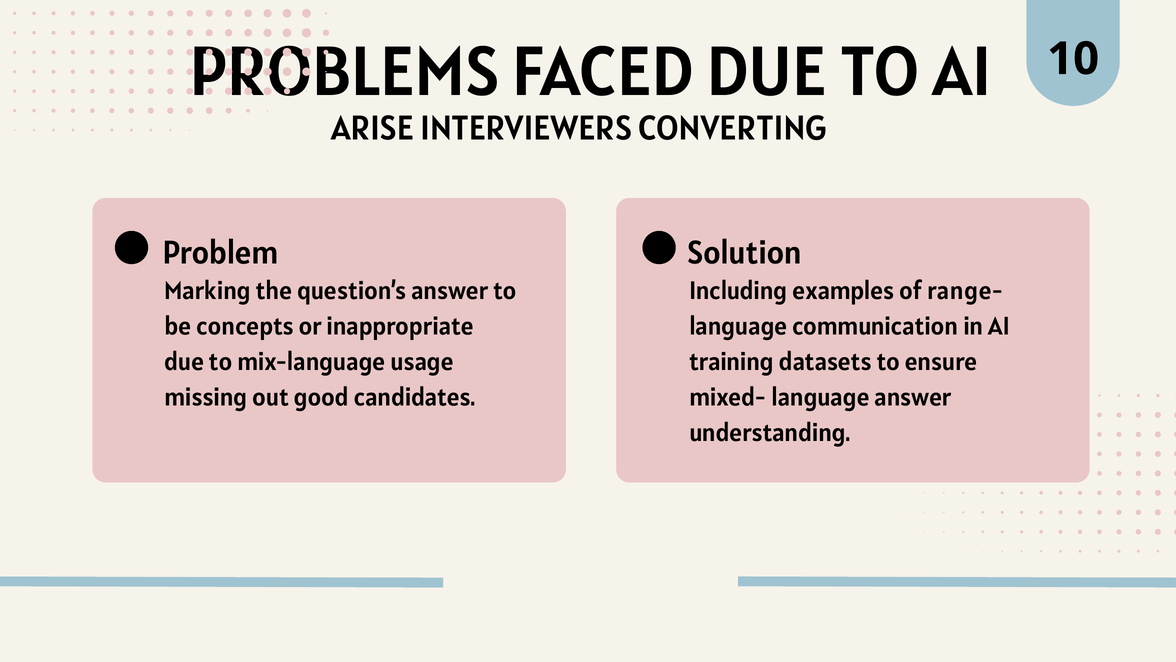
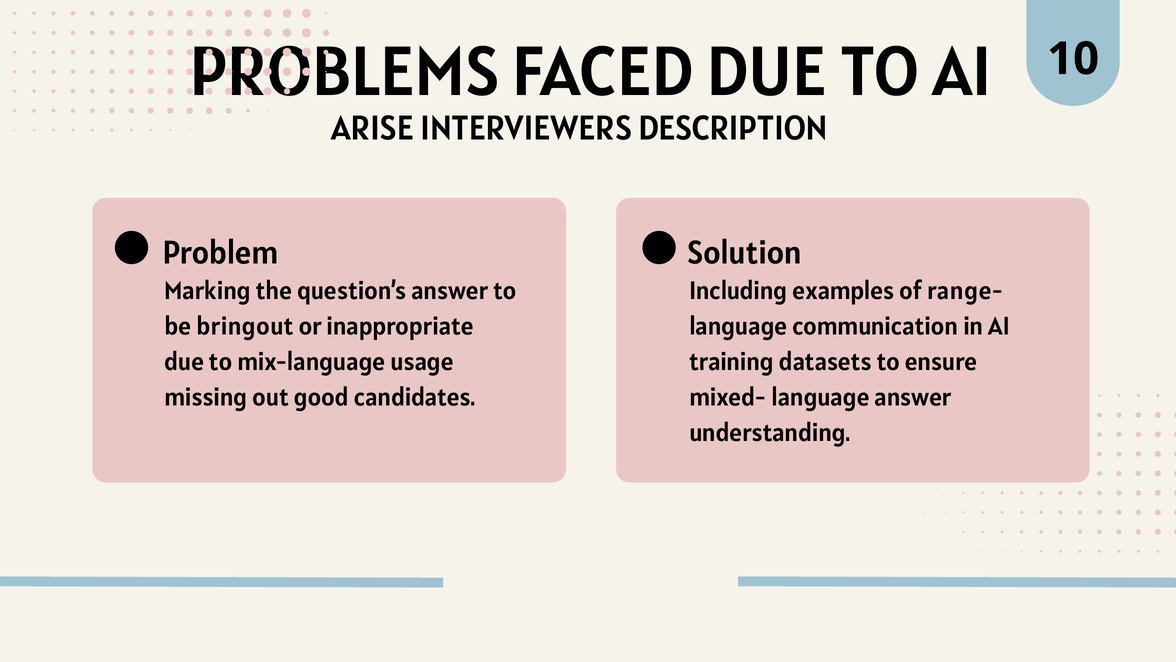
CONVERTING: CONVERTING -> DESCRIPTION
concepts: concepts -> bringout
